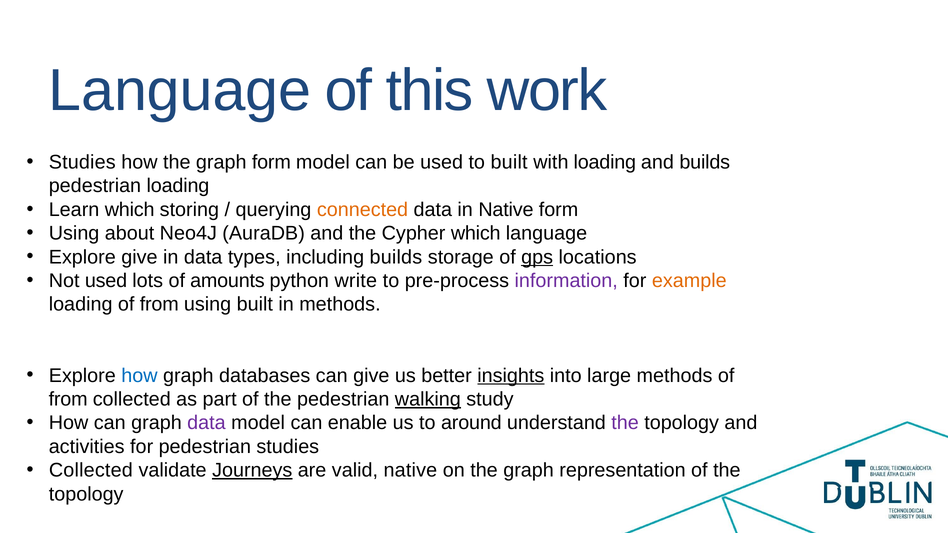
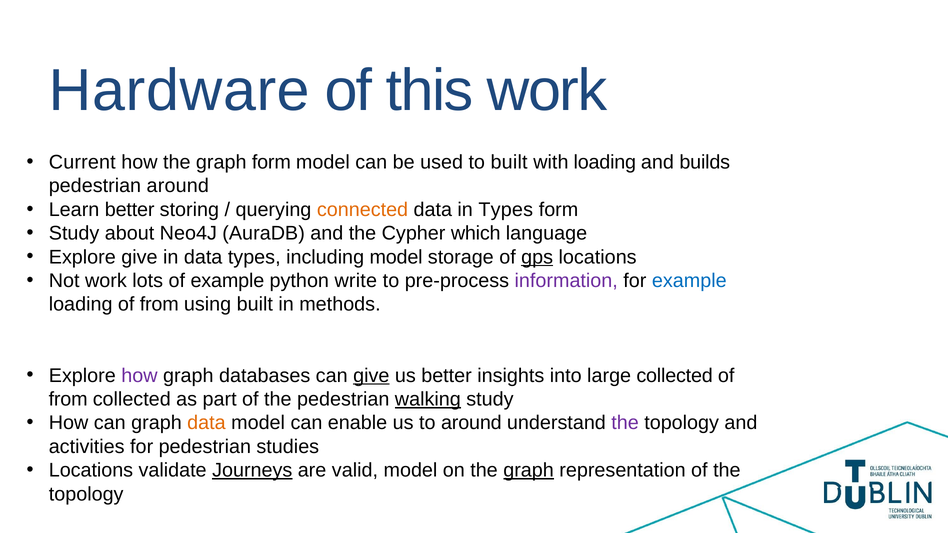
Language at (180, 91): Language -> Hardware
Studies at (82, 162): Studies -> Current
pedestrian loading: loading -> around
Learn which: which -> better
in Native: Native -> Types
Using at (74, 233): Using -> Study
including builds: builds -> model
Not used: used -> work
of amounts: amounts -> example
example at (689, 281) colour: orange -> blue
how at (139, 376) colour: blue -> purple
give at (371, 376) underline: none -> present
insights underline: present -> none
large methods: methods -> collected
data at (206, 423) colour: purple -> orange
Collected at (91, 471): Collected -> Locations
valid native: native -> model
graph at (529, 471) underline: none -> present
